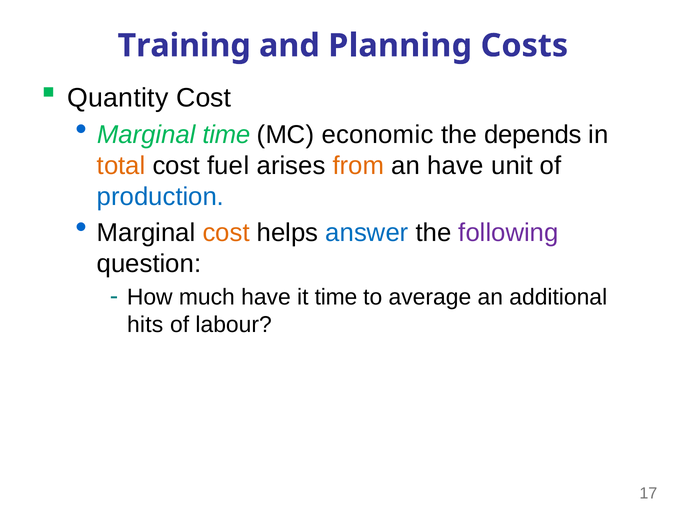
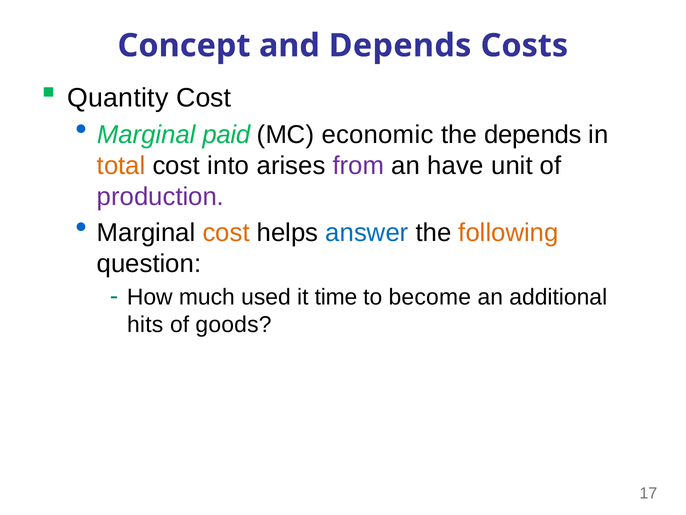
Training: Training -> Concept
and Planning: Planning -> Depends
Marginal time: time -> paid
fuel: fuel -> into
from colour: orange -> purple
production colour: blue -> purple
following colour: purple -> orange
much have: have -> used
average: average -> become
labour: labour -> goods
